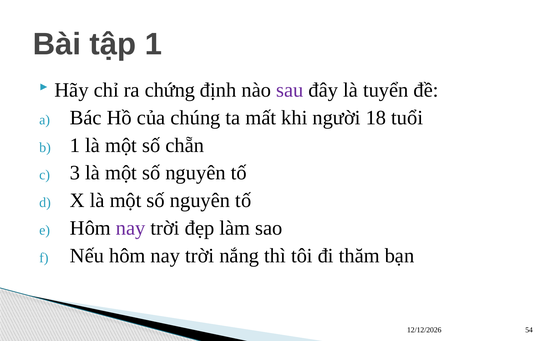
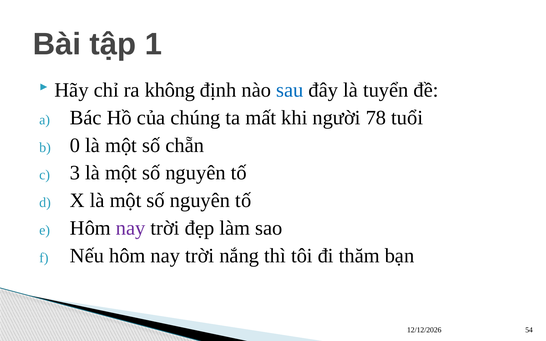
chứng: chứng -> không
sau colour: purple -> blue
18: 18 -> 78
1 at (75, 145): 1 -> 0
